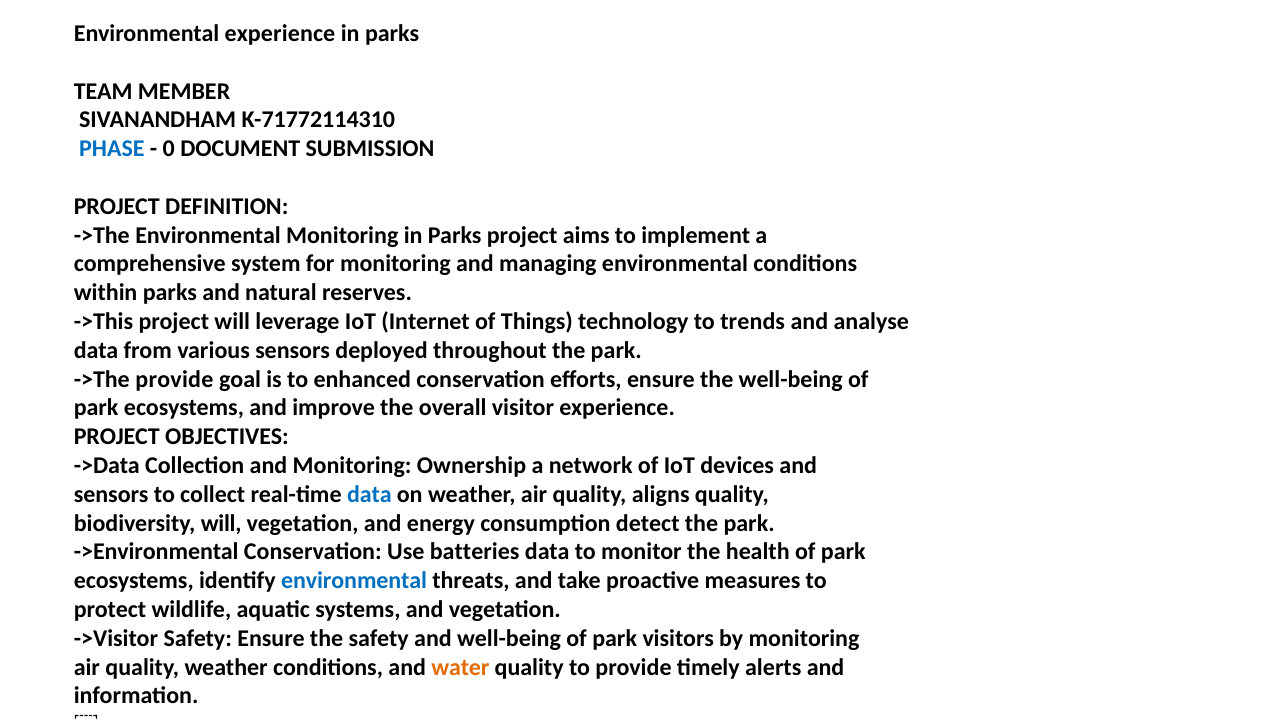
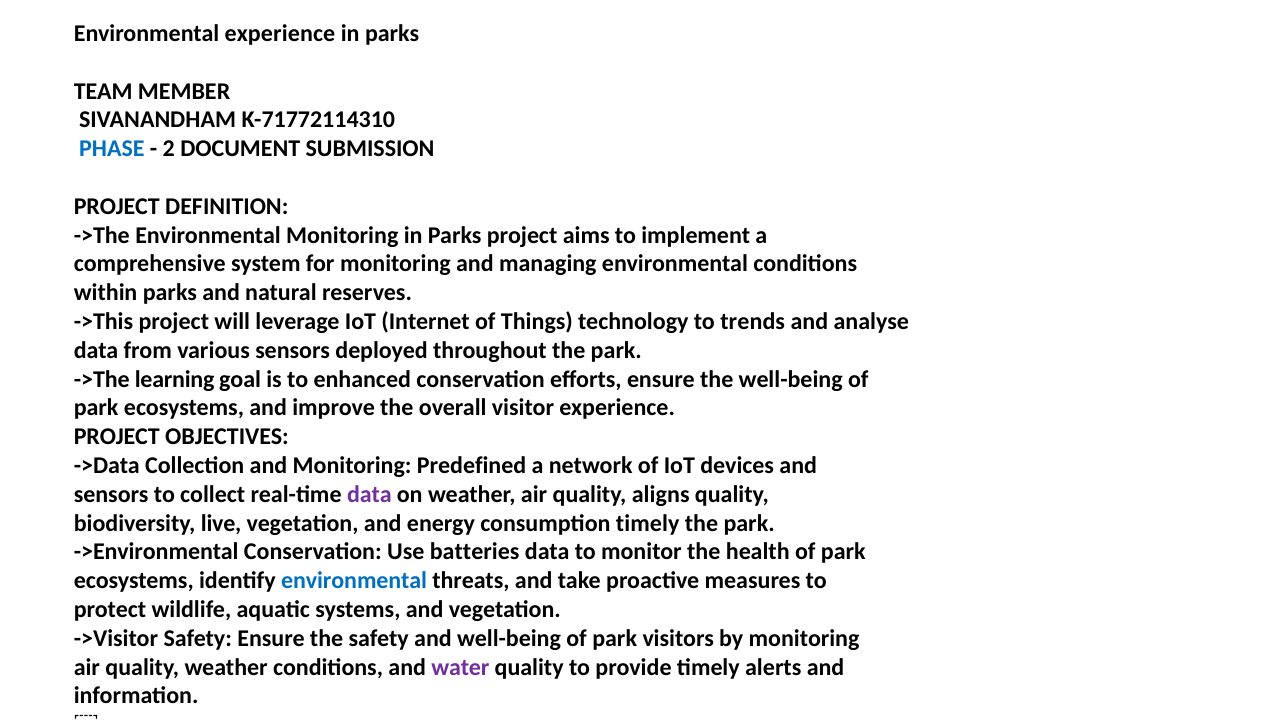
0: 0 -> 2
->The provide: provide -> learning
Ownership: Ownership -> Predefined
data at (369, 494) colour: blue -> purple
biodiversity will: will -> live
consumption detect: detect -> timely
water colour: orange -> purple
